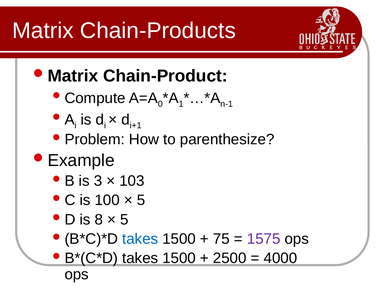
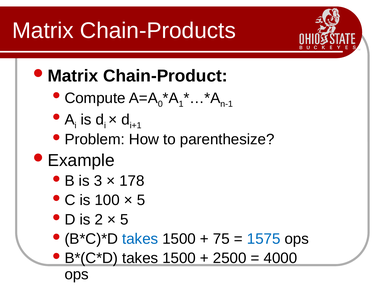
103: 103 -> 178
8: 8 -> 2
1575 colour: purple -> blue
